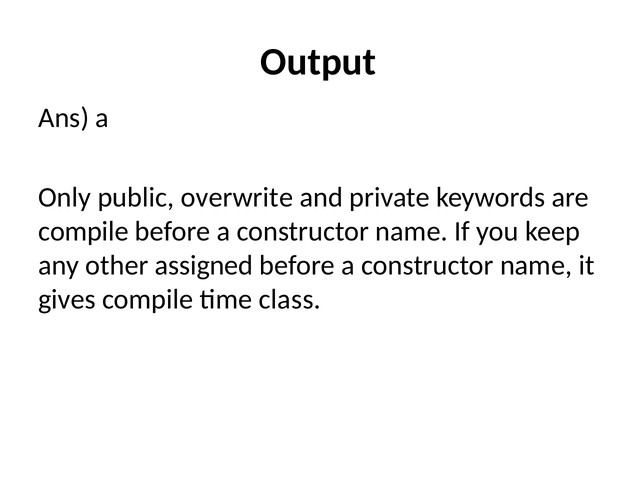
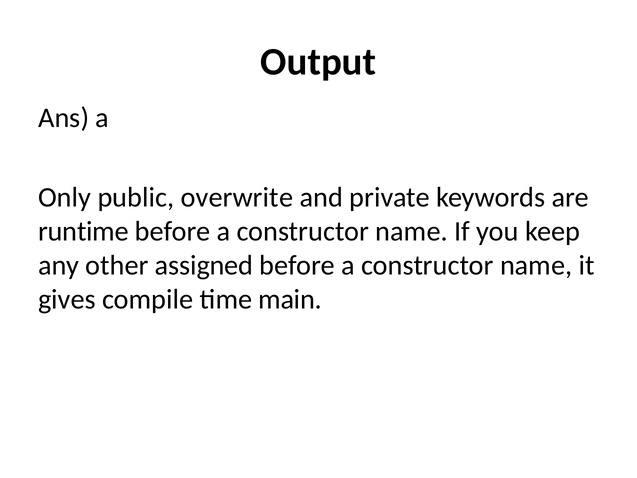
compile at (83, 231): compile -> runtime
class: class -> main
